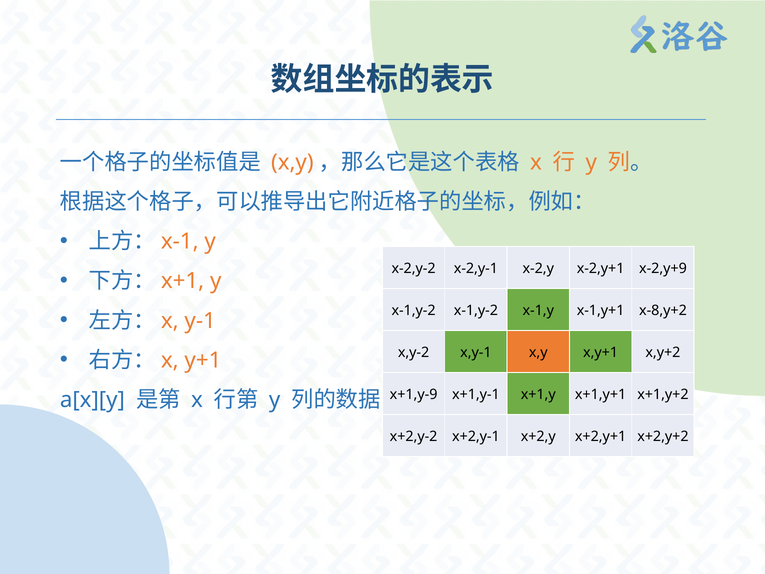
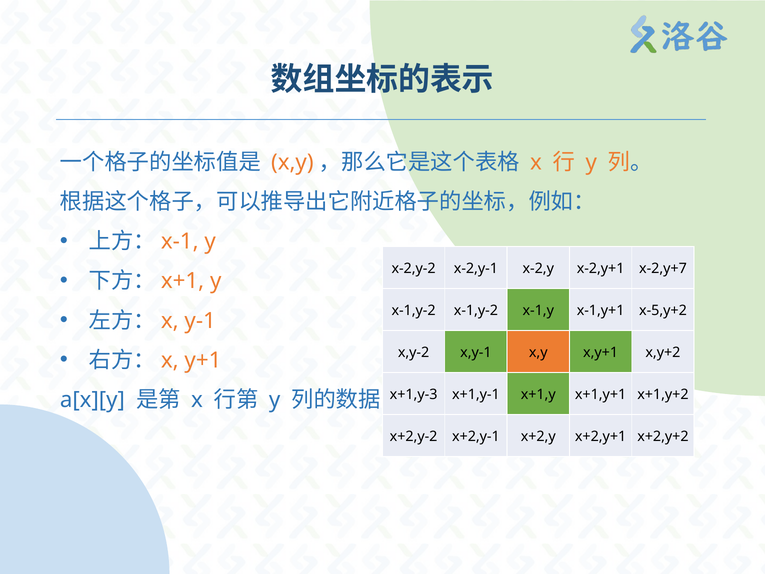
x-2,y+9: x-2,y+9 -> x-2,y+7
x-8,y+2: x-8,y+2 -> x-5,y+2
x+1,y-9: x+1,y-9 -> x+1,y-3
